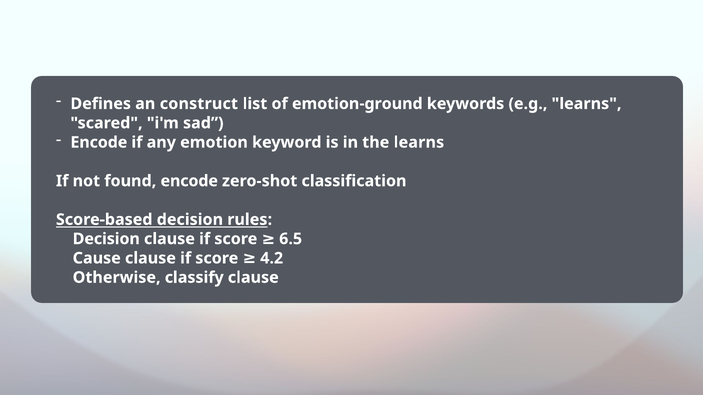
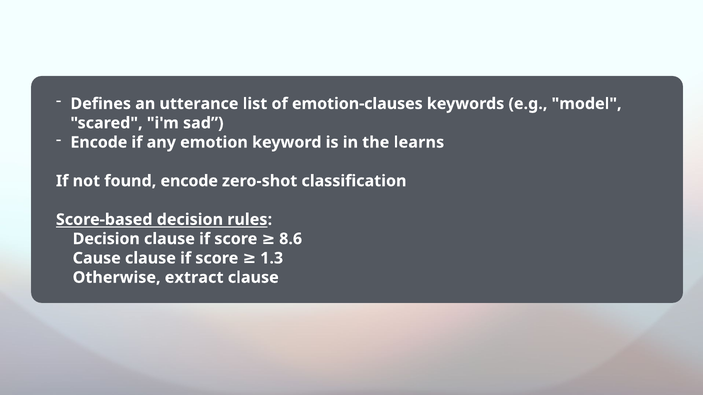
construct: construct -> utterance
emotion-ground: emotion-ground -> emotion-clauses
e.g learns: learns -> model
6.5: 6.5 -> 8.6
4.2: 4.2 -> 1.3
classify: classify -> extract
